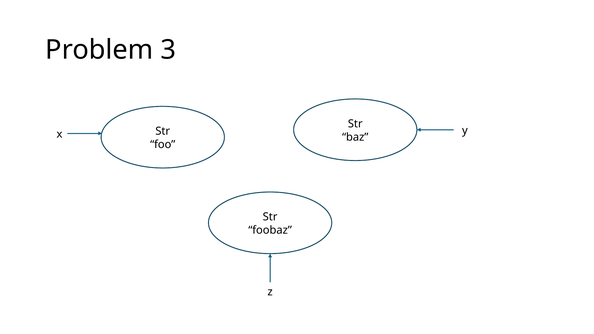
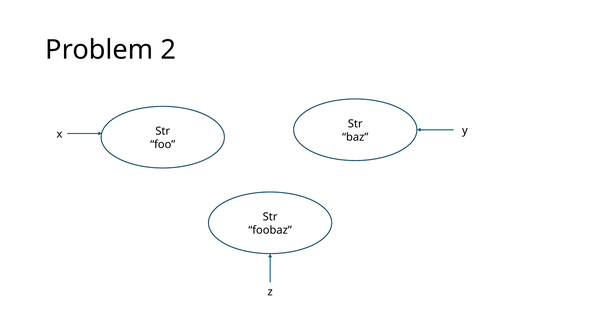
3: 3 -> 2
